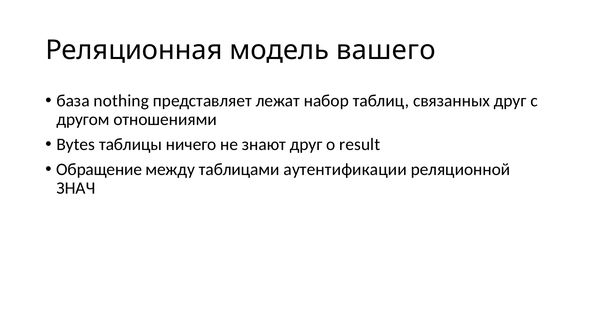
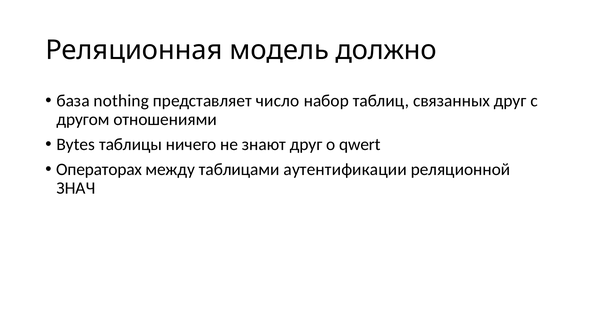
вашего: вашего -> должно
лежат: лежат -> число
result: result -> qwert
Обращение: Обращение -> Операторах
